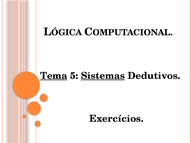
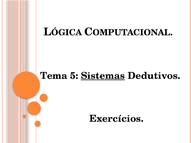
Tema underline: present -> none
